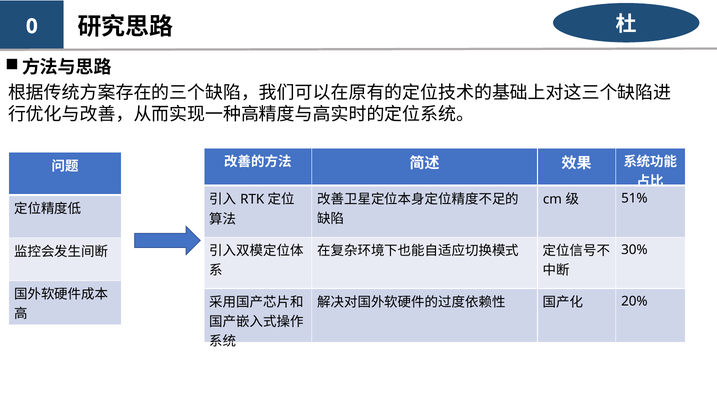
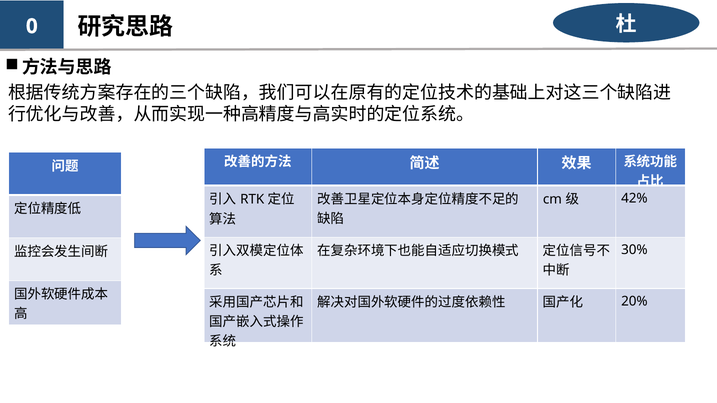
51%: 51% -> 42%
